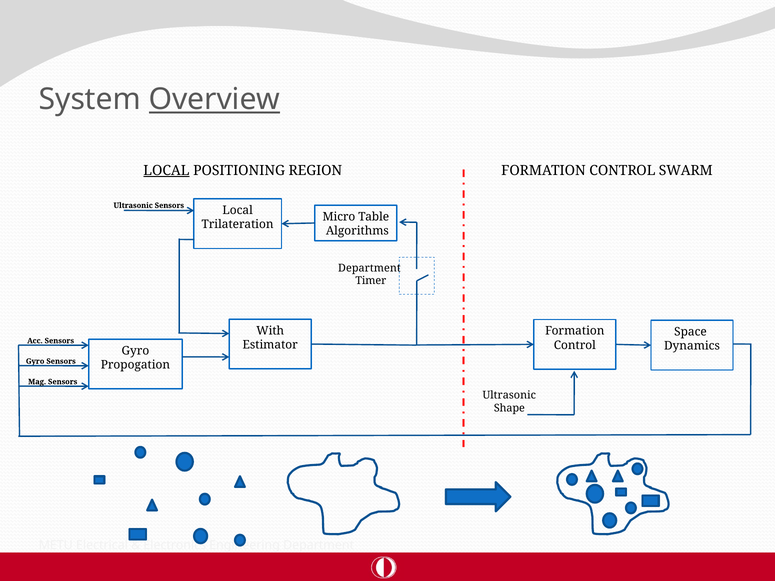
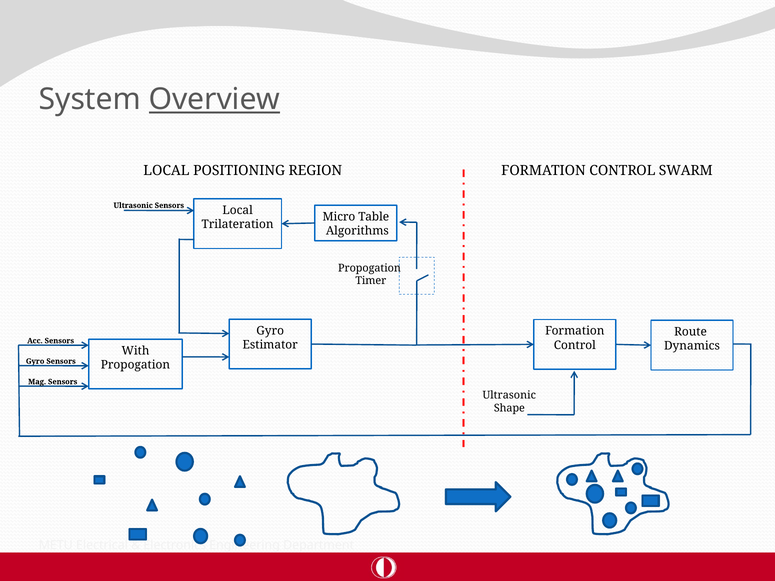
LOCAL at (166, 171) underline: present -> none
Department at (369, 268): Department -> Propogation
With at (270, 331): With -> Gyro
Space: Space -> Route
Gyro at (135, 351): Gyro -> With
